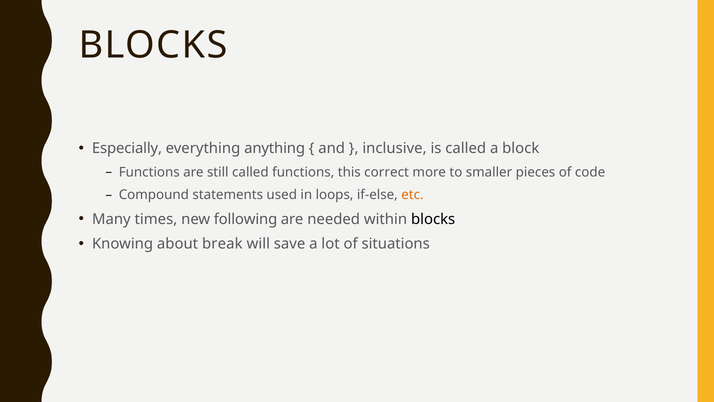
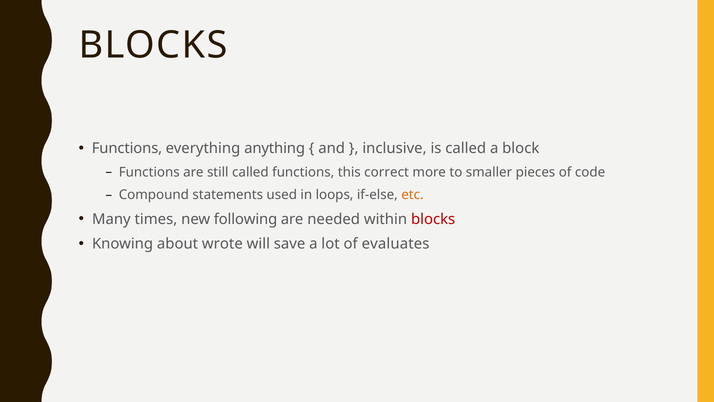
Especially at (127, 148): Especially -> Functions
blocks at (433, 219) colour: black -> red
break: break -> wrote
situations: situations -> evaluates
